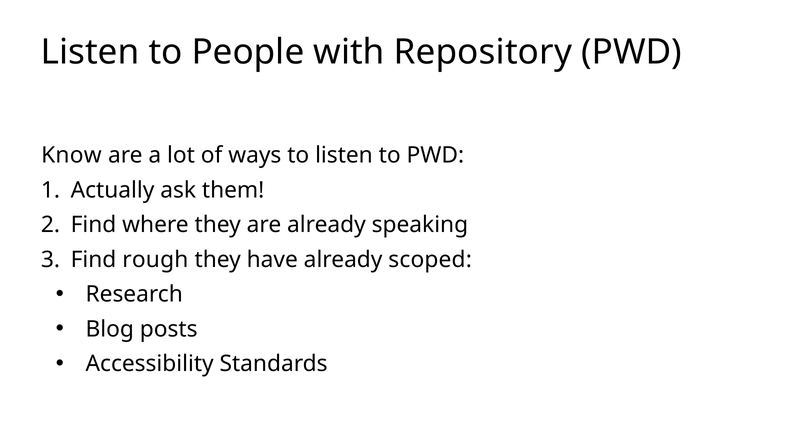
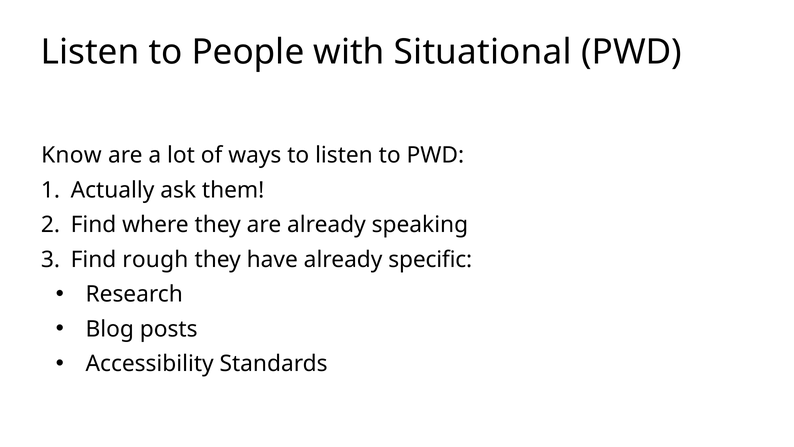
Repository: Repository -> Situational
scoped: scoped -> specific
